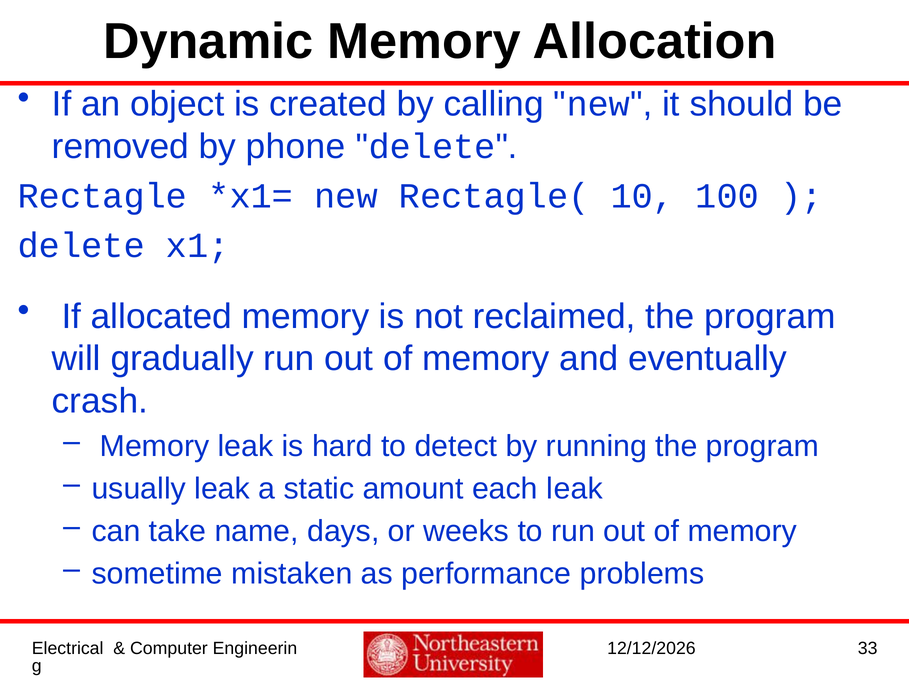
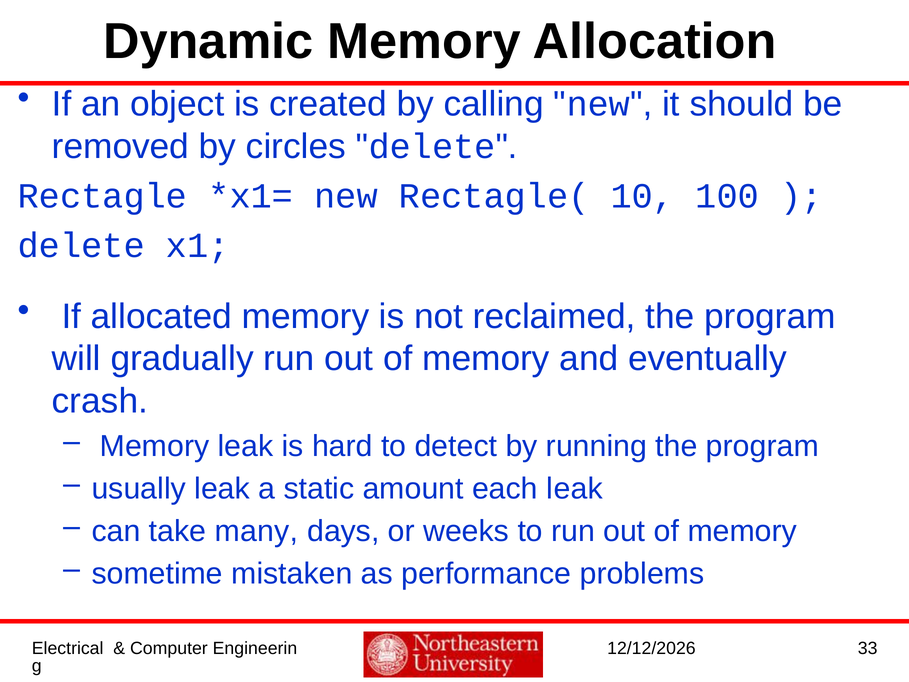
phone: phone -> circles
name: name -> many
